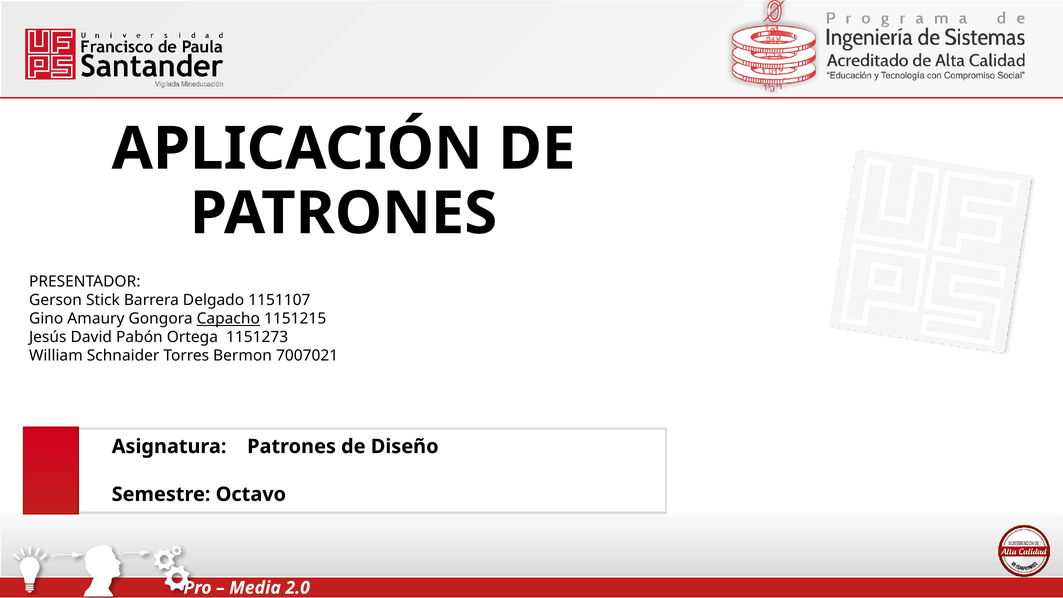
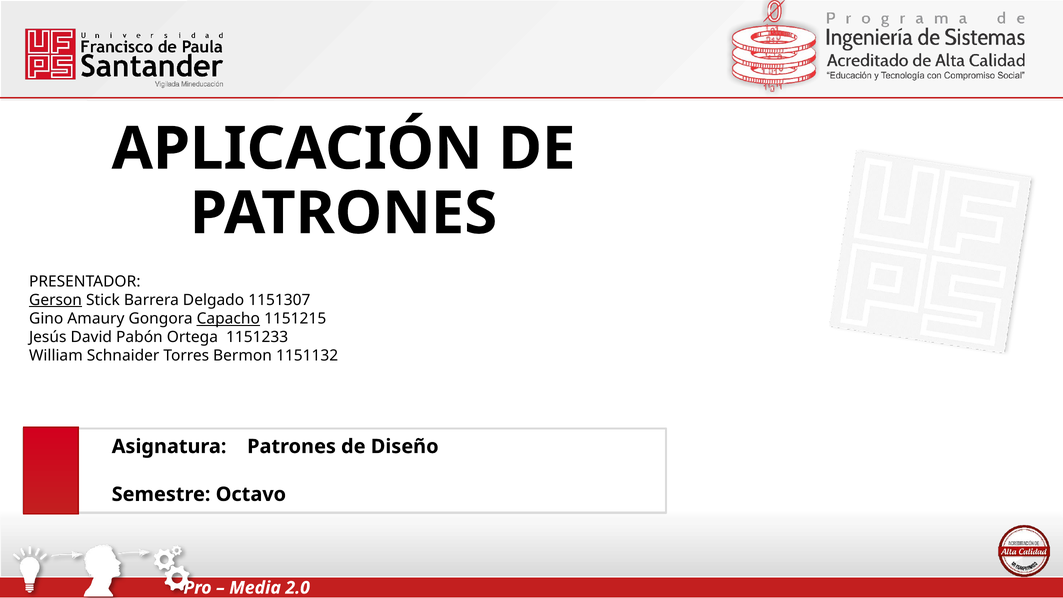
Gerson underline: none -> present
1151107: 1151107 -> 1151307
1151273: 1151273 -> 1151233
7007021: 7007021 -> 1151132
